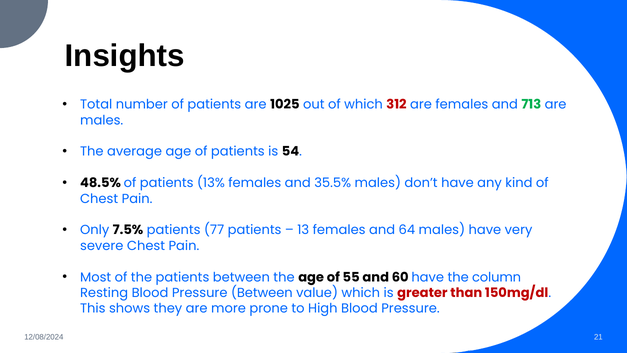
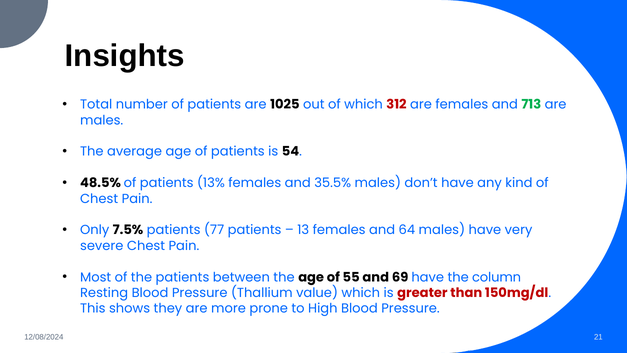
60: 60 -> 69
Pressure Between: Between -> Thallium
